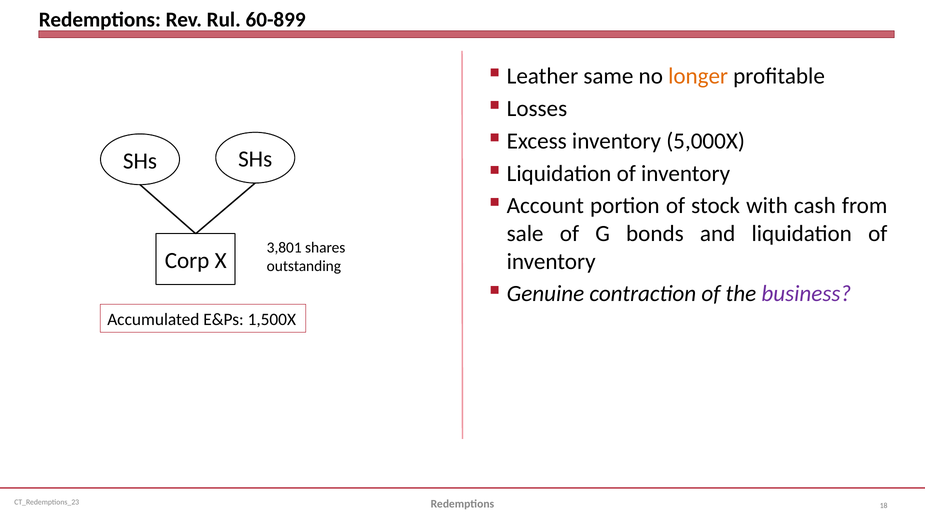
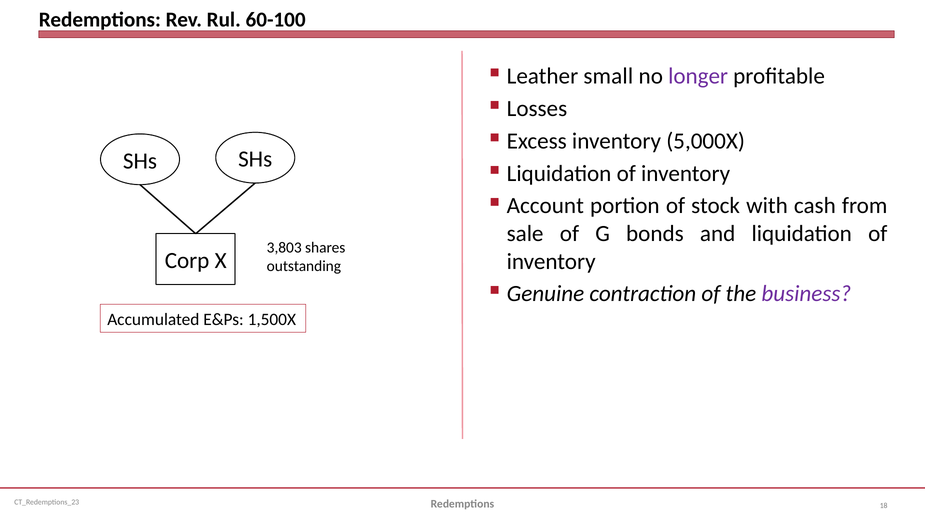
60-899: 60-899 -> 60-100
same: same -> small
longer colour: orange -> purple
3,801: 3,801 -> 3,803
